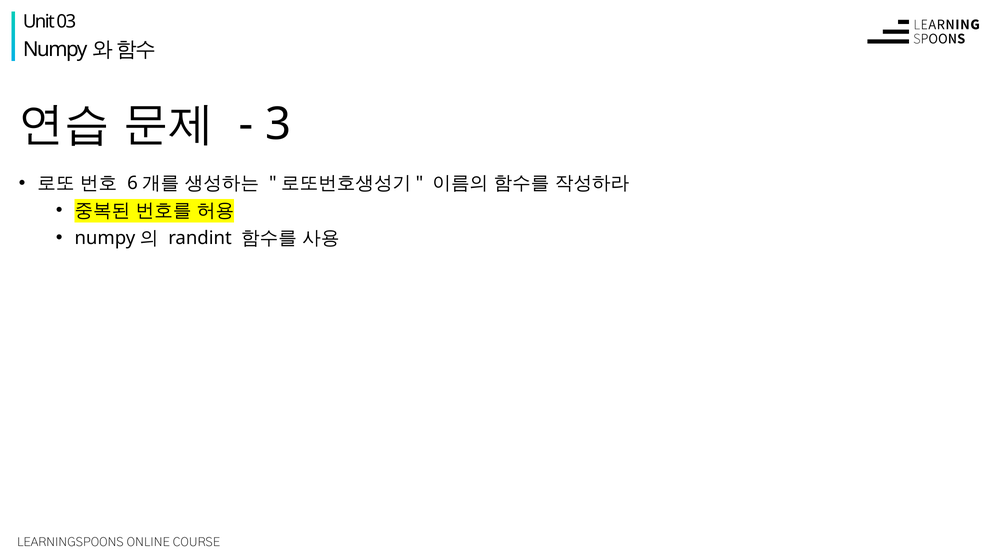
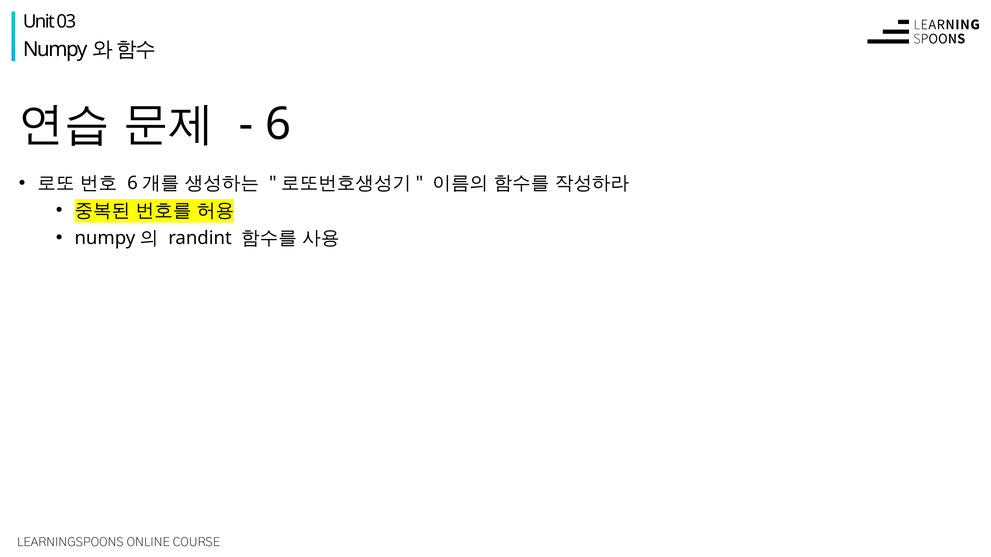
3: 3 -> 6
